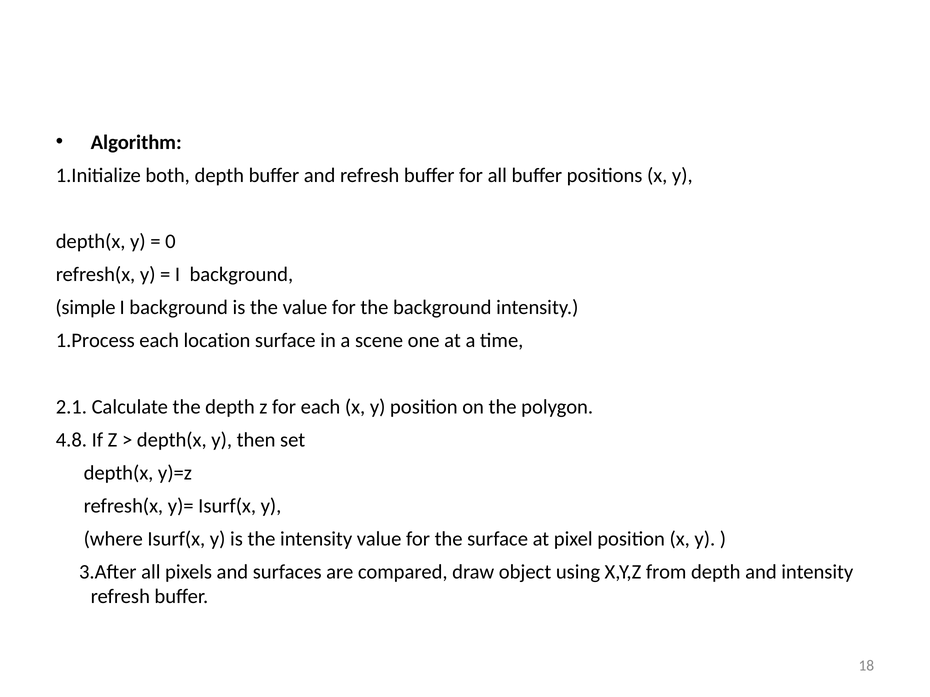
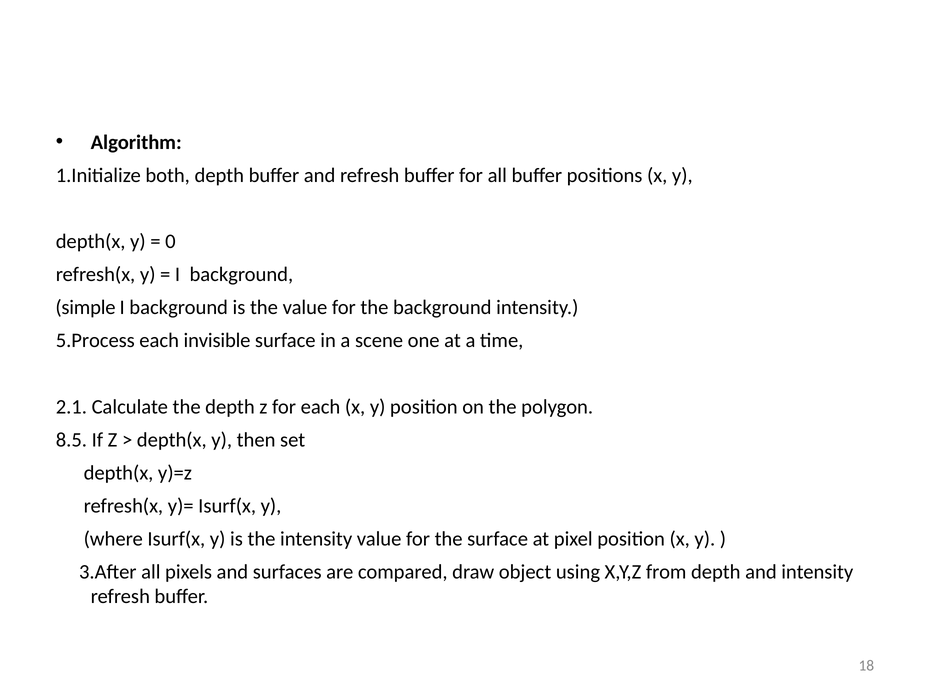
1.Process: 1.Process -> 5.Process
location: location -> invisible
4.8: 4.8 -> 8.5
